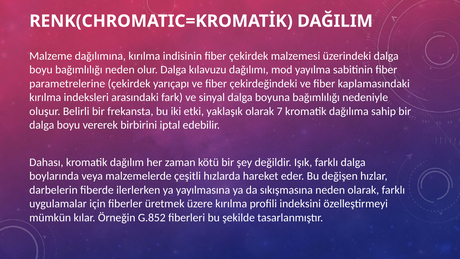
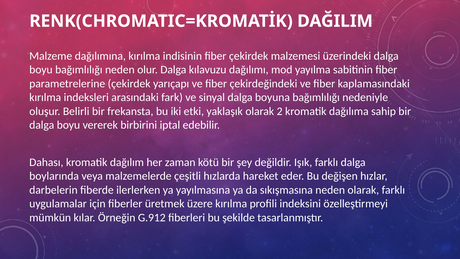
7: 7 -> 2
G.852: G.852 -> G.912
